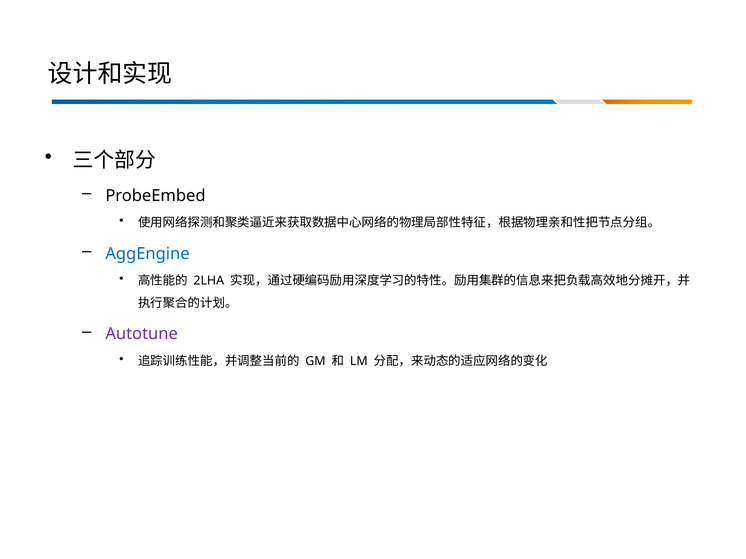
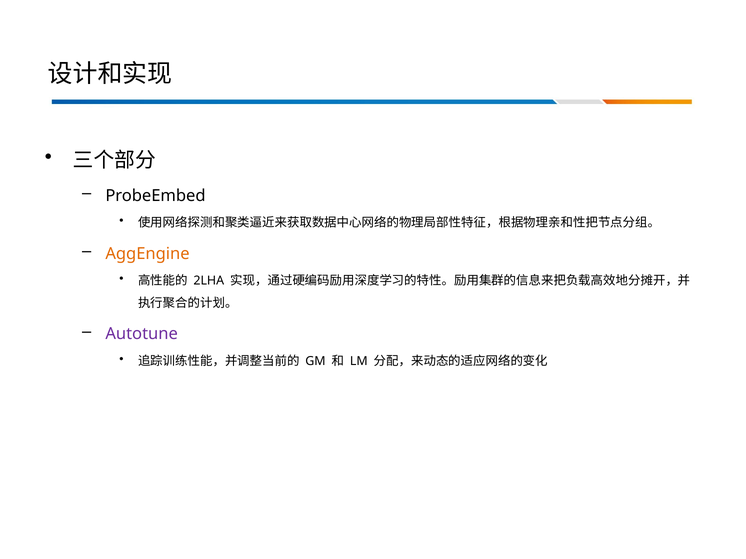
AggEngine colour: blue -> orange
